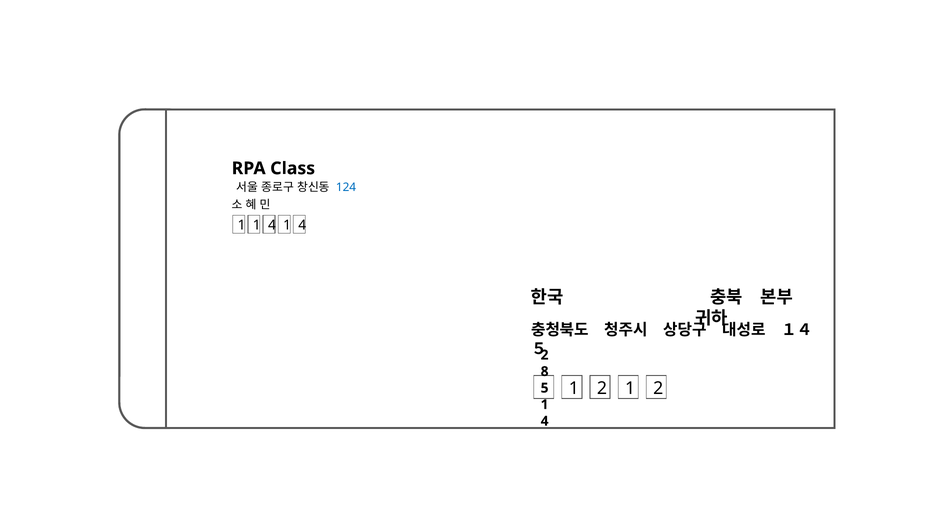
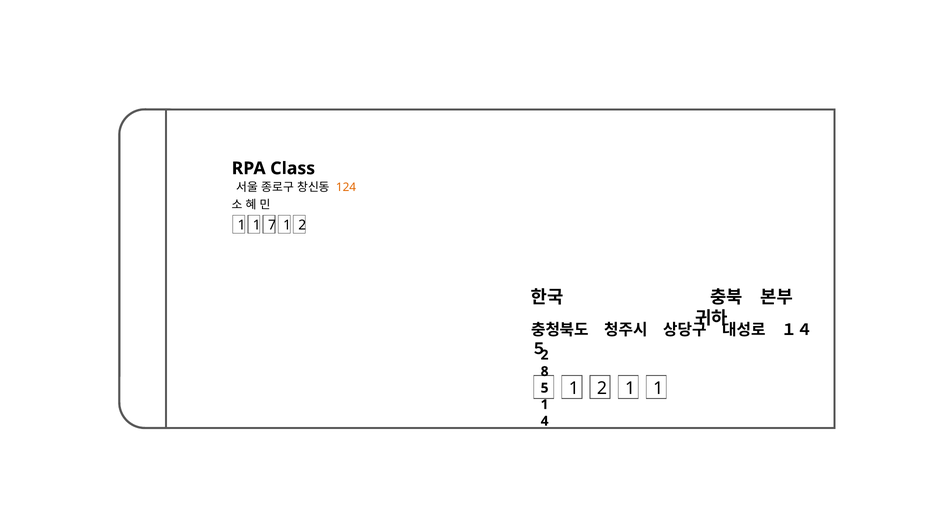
124 colour: blue -> orange
1 1 4: 4 -> 7
4 at (302, 225): 4 -> 2
2 1 2: 2 -> 1
